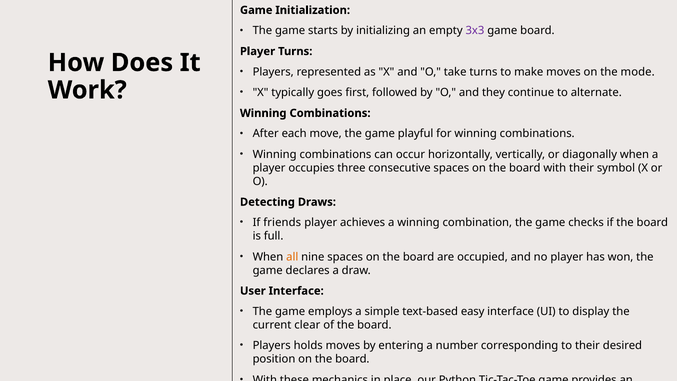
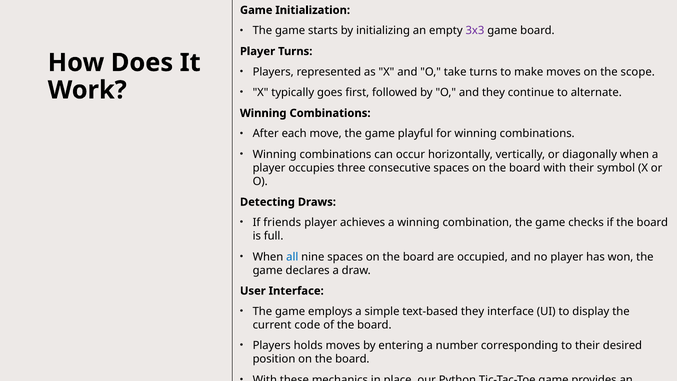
mode: mode -> scope
all colour: orange -> blue
text-based easy: easy -> they
clear: clear -> code
